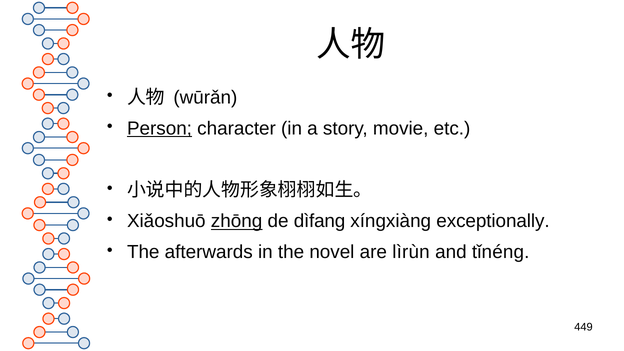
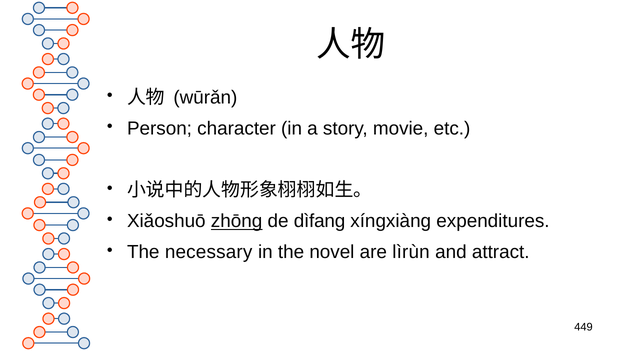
Person underline: present -> none
exceptionally: exceptionally -> expenditures
afterwards: afterwards -> necessary
tǐnéng: tǐnéng -> attract
